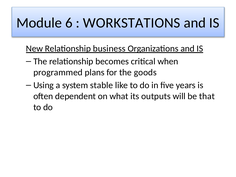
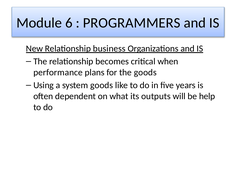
WORKSTATIONS: WORKSTATIONS -> PROGRAMMERS
programmed: programmed -> performance
system stable: stable -> goods
that: that -> help
